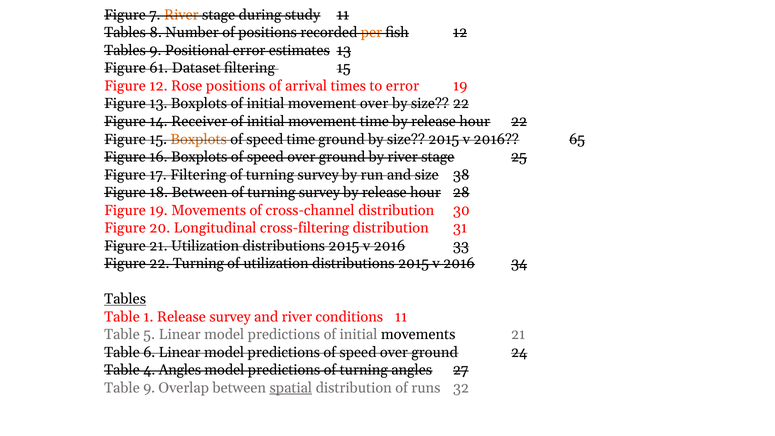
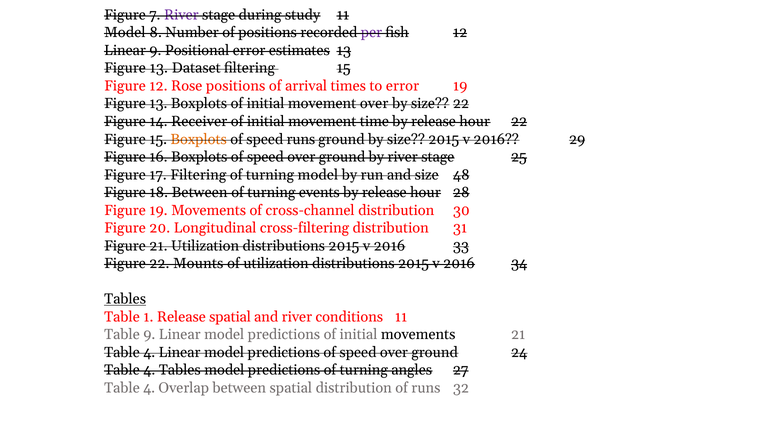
River at (181, 15) colour: orange -> purple
Tables at (125, 33): Tables -> Model
per colour: orange -> purple
Tables at (125, 50): Tables -> Linear
61 at (159, 68): 61 -> 13
speed time: time -> runs
65: 65 -> 29
survey at (318, 175): survey -> model
38: 38 -> 48
survey at (319, 192): survey -> events
22 Turning: Turning -> Mounts
Release survey: survey -> spatial
Table 5: 5 -> 9
6 at (149, 352): 6 -> 4
4 Angles: Angles -> Tables
9 at (149, 388): 9 -> 4
spatial at (291, 388) underline: present -> none
